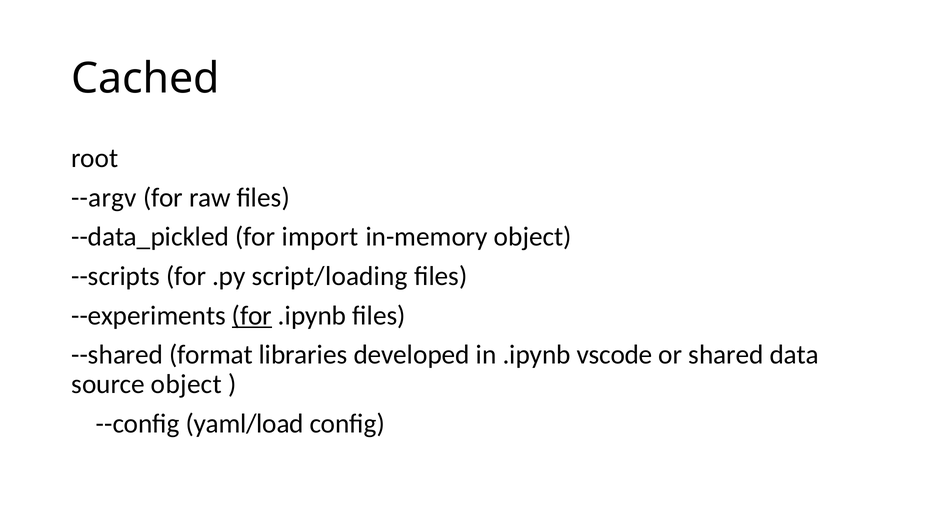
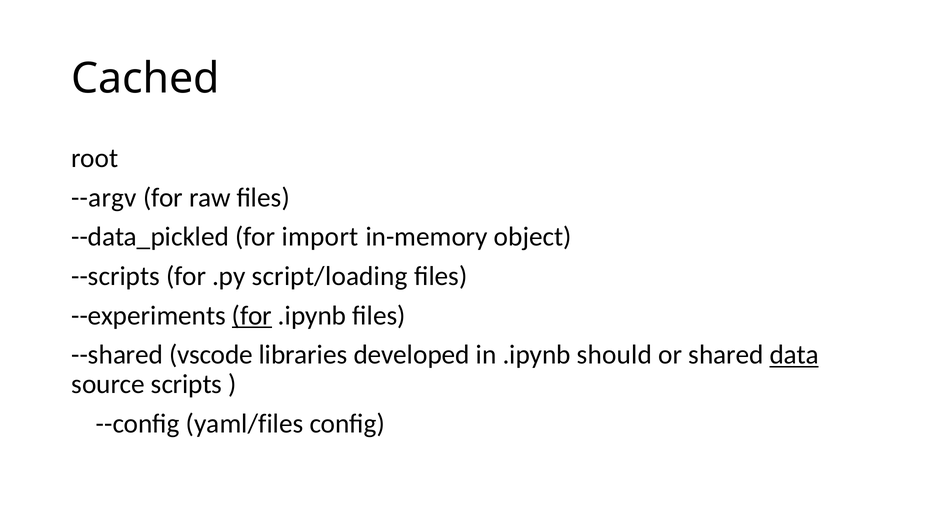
format: format -> vscode
vscode: vscode -> should
data underline: none -> present
source object: object -> scripts
yaml/load: yaml/load -> yaml/files
